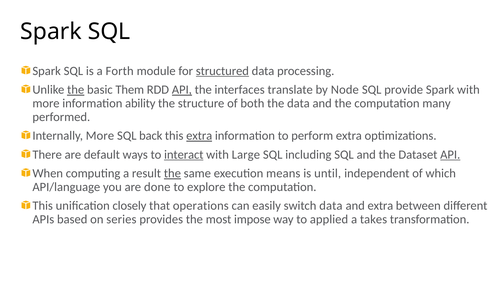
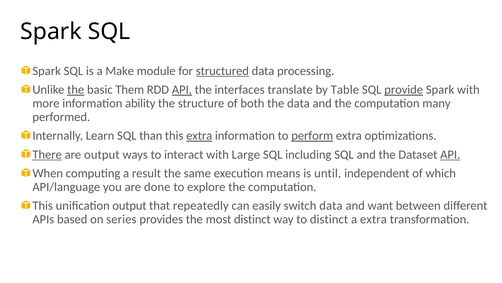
Forth: Forth -> Make
Node: Node -> Table
provide underline: none -> present
Internally More: More -> Learn
back: back -> than
perform underline: none -> present
There underline: none -> present
are default: default -> output
interact underline: present -> none
the at (172, 173) underline: present -> none
unification closely: closely -> output
operations: operations -> repeatedly
and extra: extra -> want
most impose: impose -> distinct
to applied: applied -> distinct
a takes: takes -> extra
